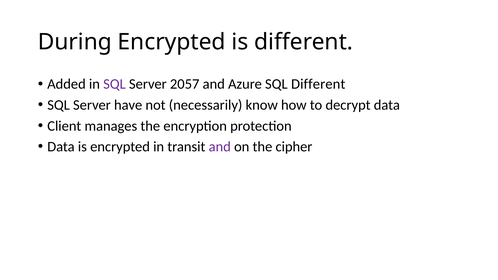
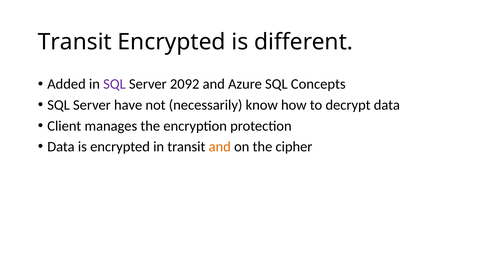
During at (75, 42): During -> Transit
2057: 2057 -> 2092
SQL Different: Different -> Concepts
and at (220, 147) colour: purple -> orange
